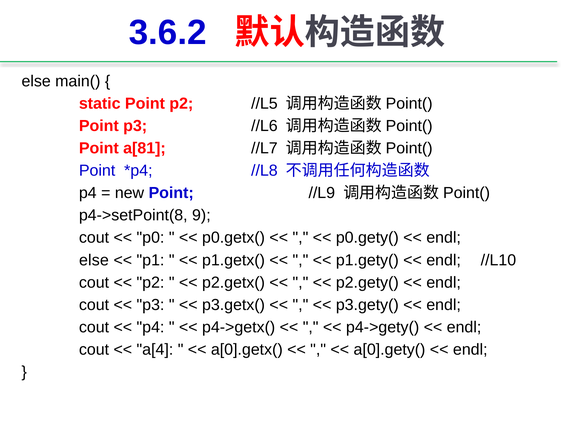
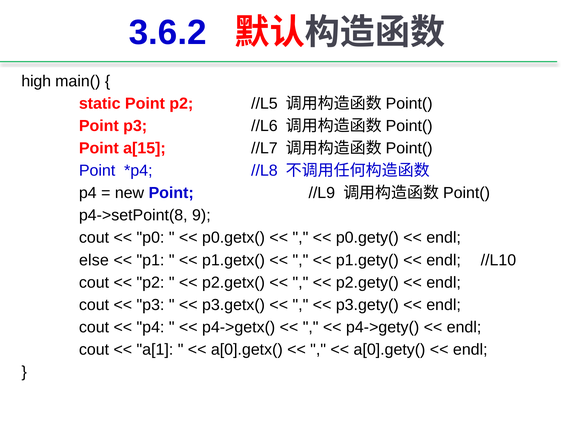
else at (36, 81): else -> high
a[81: a[81 -> a[15
a[4: a[4 -> a[1
